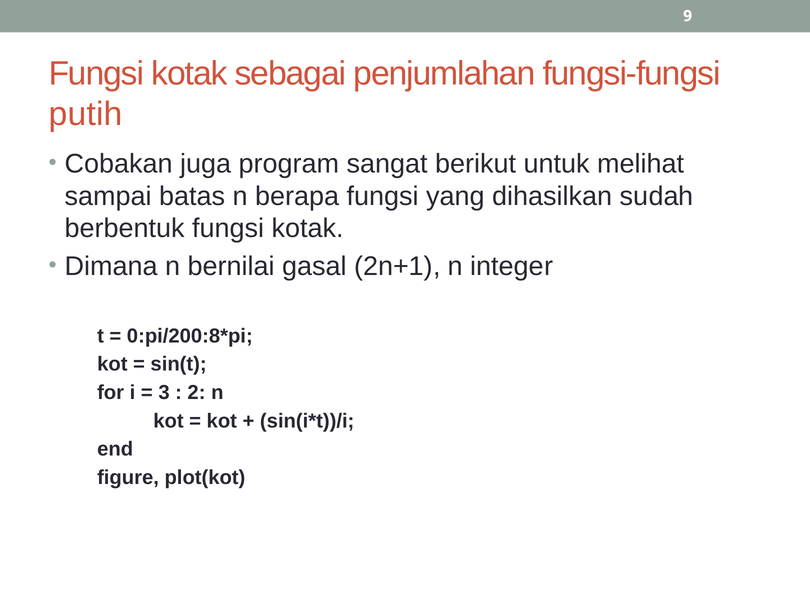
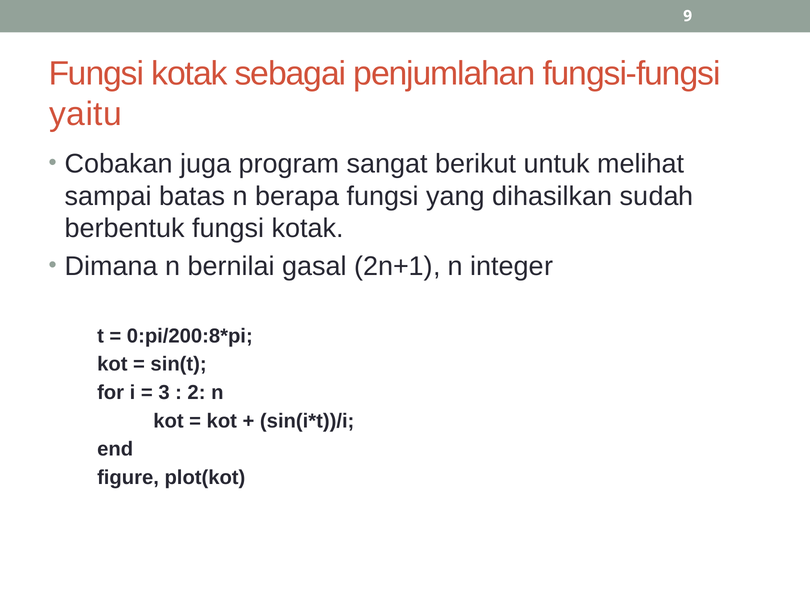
putih: putih -> yaitu
